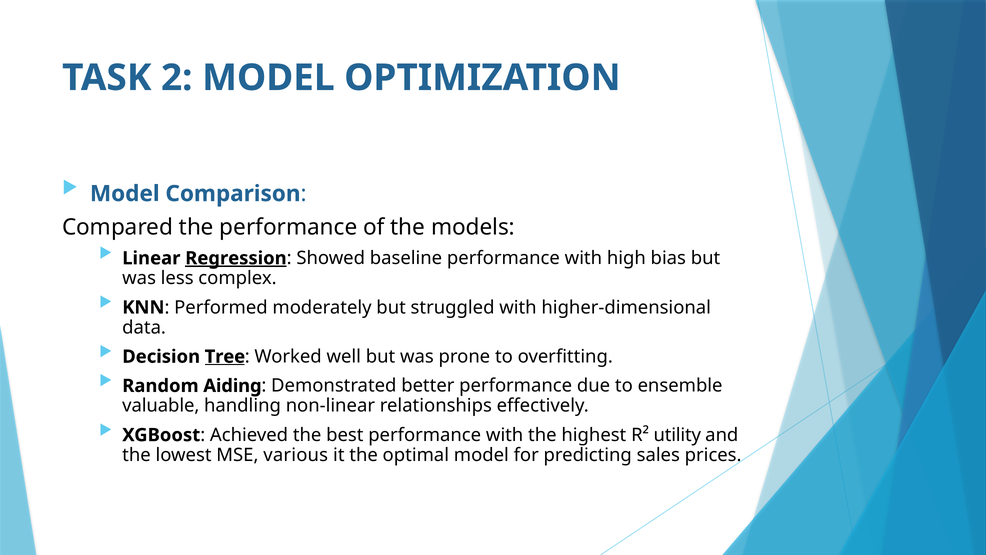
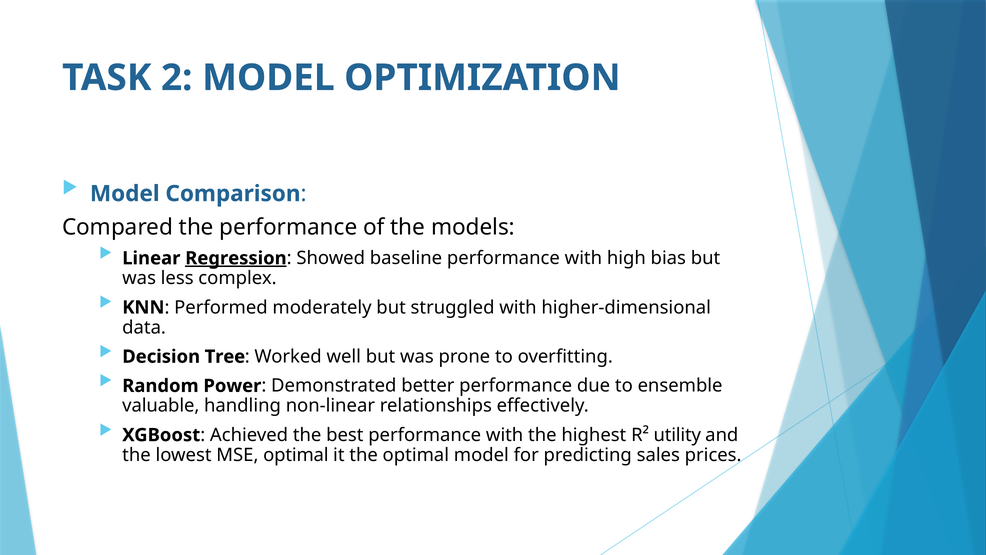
Tree underline: present -> none
Aiding: Aiding -> Power
MSE various: various -> optimal
